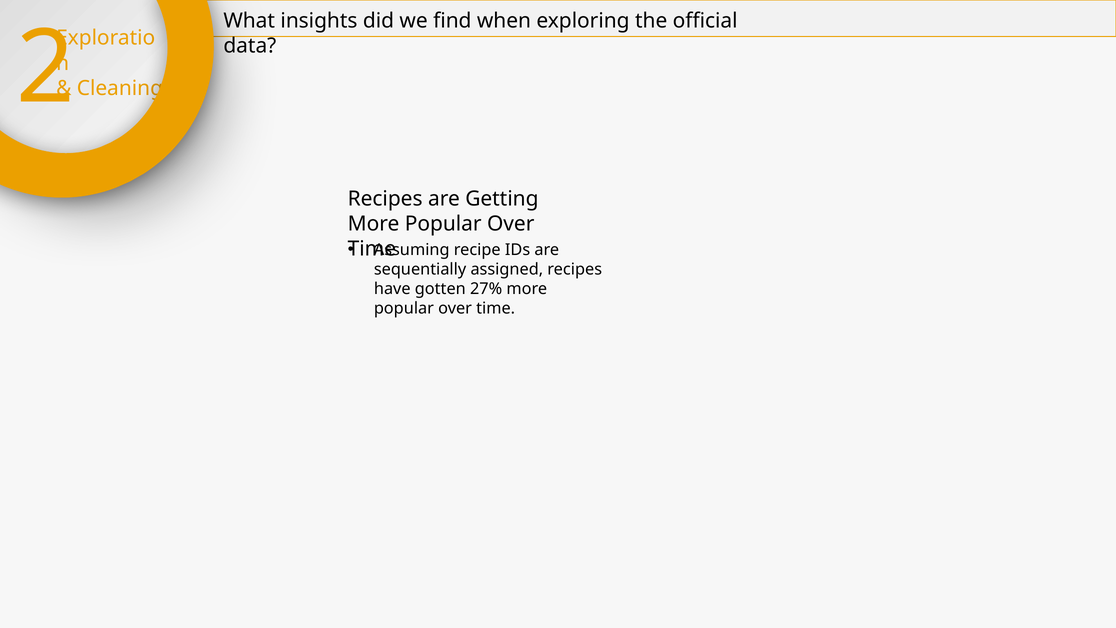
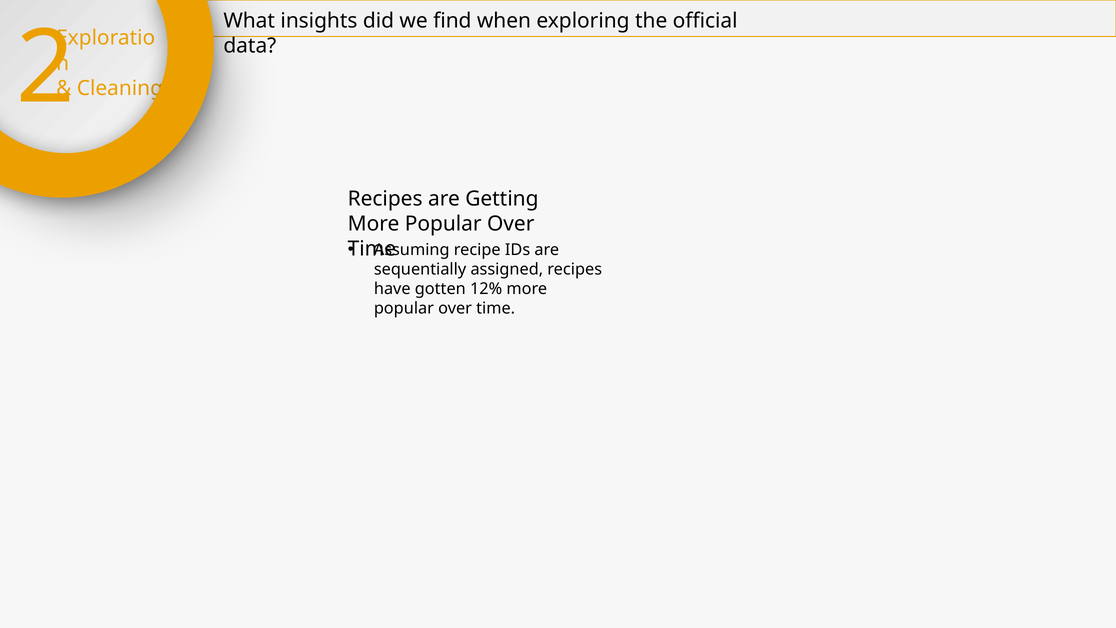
27%: 27% -> 12%
